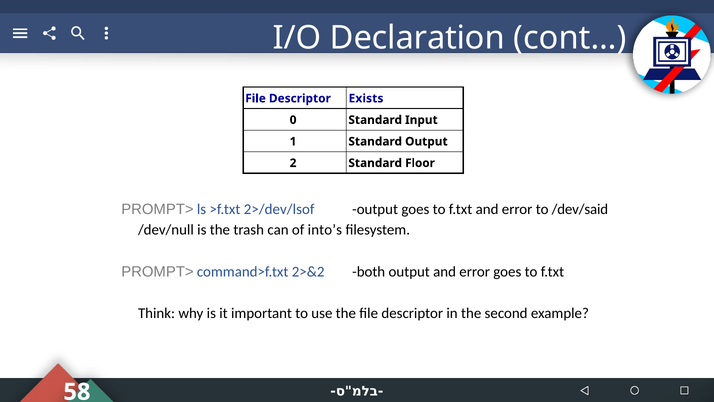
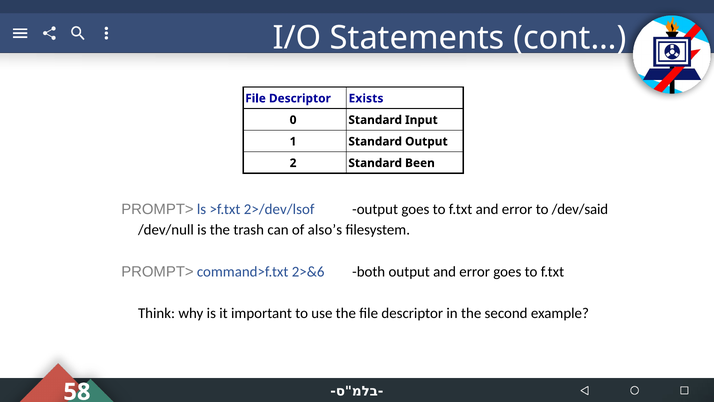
Declaration: Declaration -> Statements
Floor: Floor -> Been
into’s: into’s -> also’s
2>&2: 2>&2 -> 2>&6
